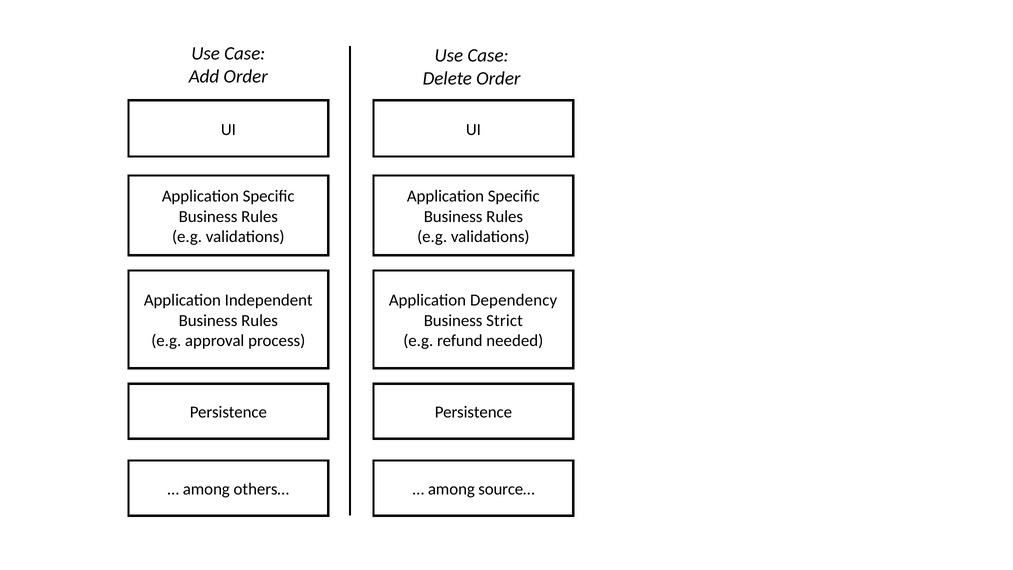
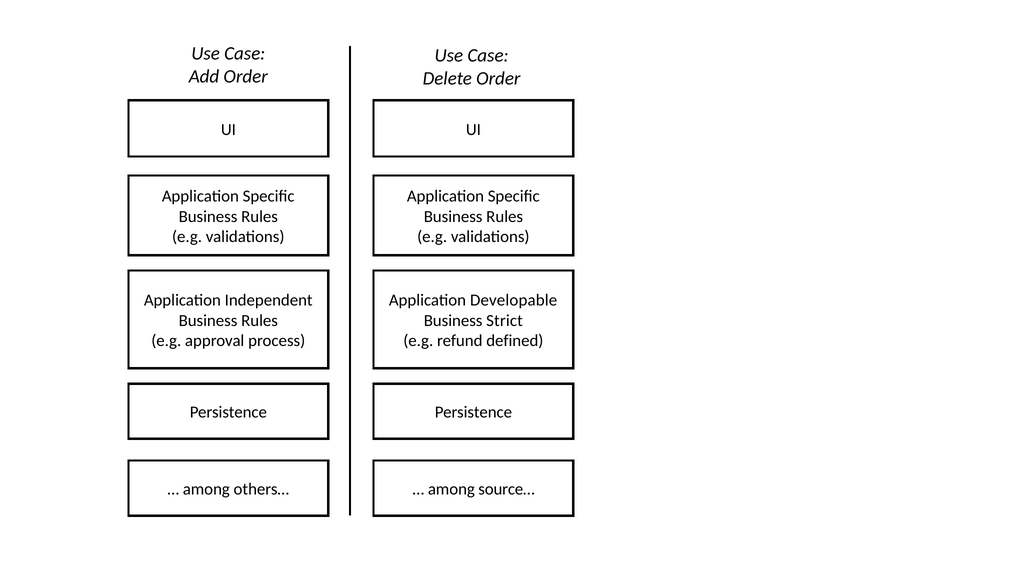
Dependency: Dependency -> Developable
needed: needed -> defined
